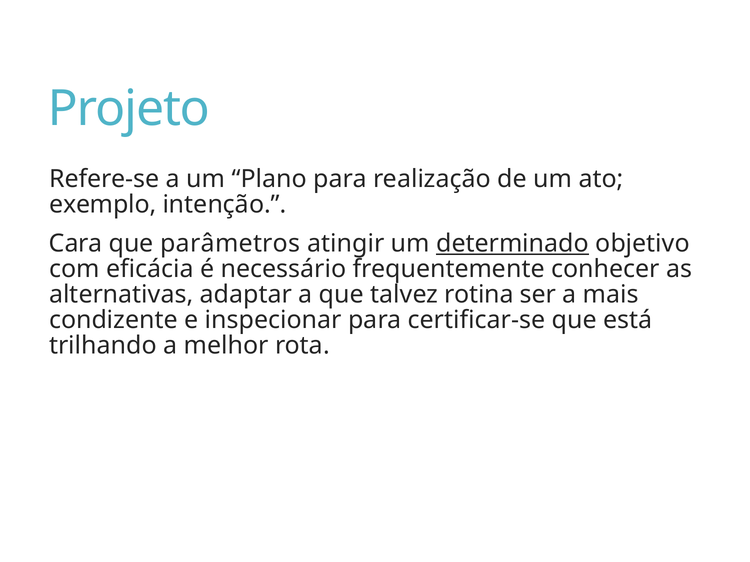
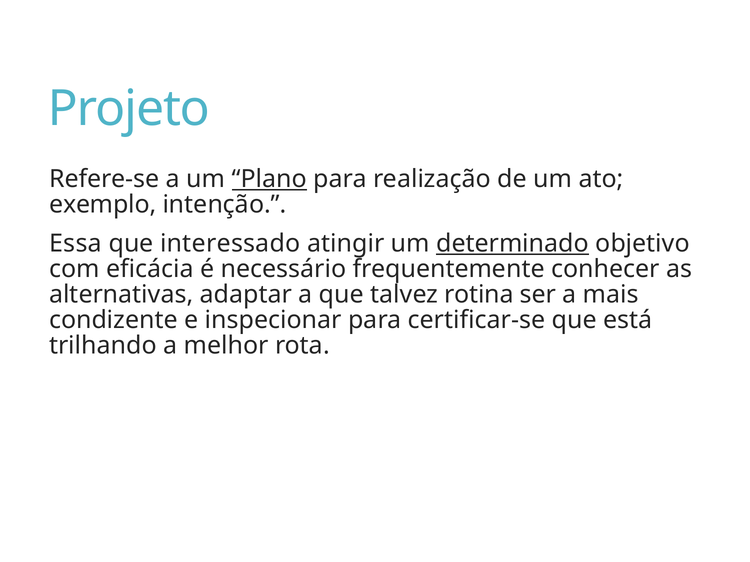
Plano underline: none -> present
Cara: Cara -> Essa
parâmetros: parâmetros -> interessado
